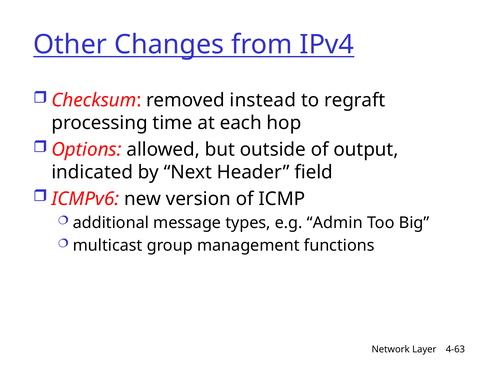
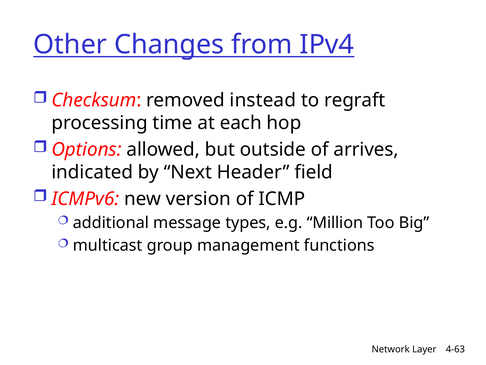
output: output -> arrives
Admin: Admin -> Million
